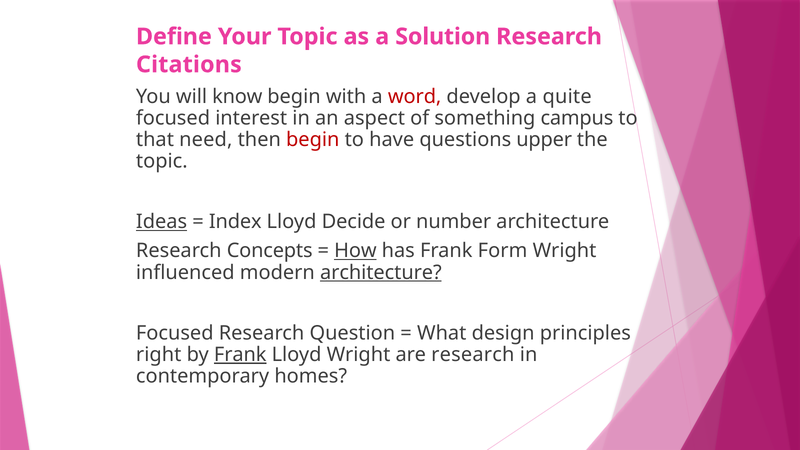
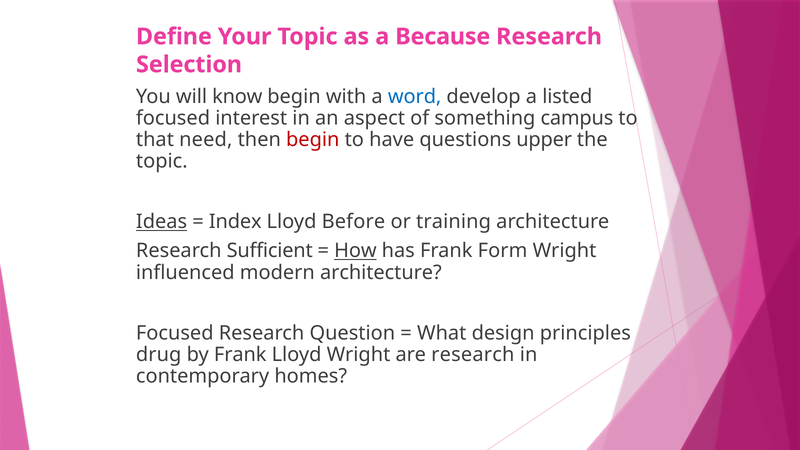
Solution: Solution -> Because
Citations: Citations -> Selection
word colour: red -> blue
quite: quite -> listed
Decide: Decide -> Before
number: number -> training
Concepts: Concepts -> Sufficient
architecture at (381, 272) underline: present -> none
right: right -> drug
Frank at (240, 355) underline: present -> none
